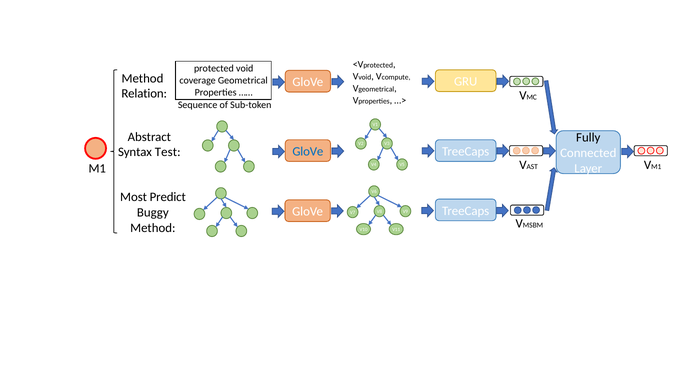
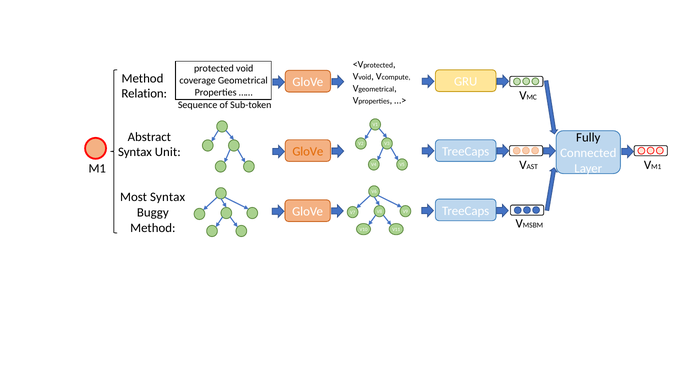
GloVe at (308, 152) colour: blue -> orange
Test: Test -> Unit
Most Predict: Predict -> Syntax
